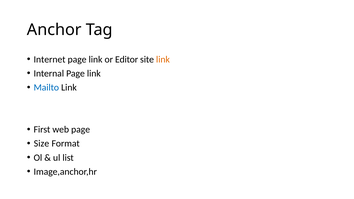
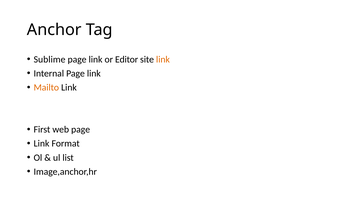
Internet: Internet -> Sublime
Mailto colour: blue -> orange
Size at (41, 144): Size -> Link
